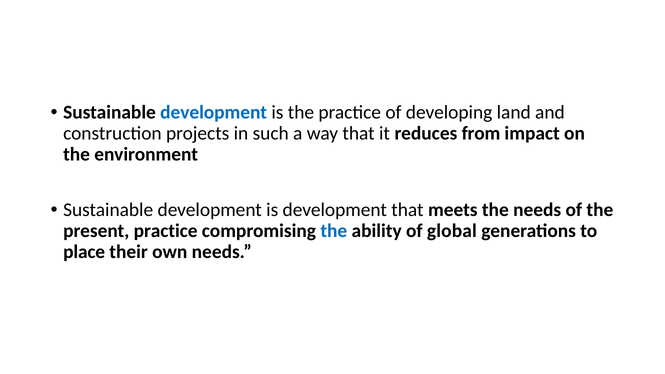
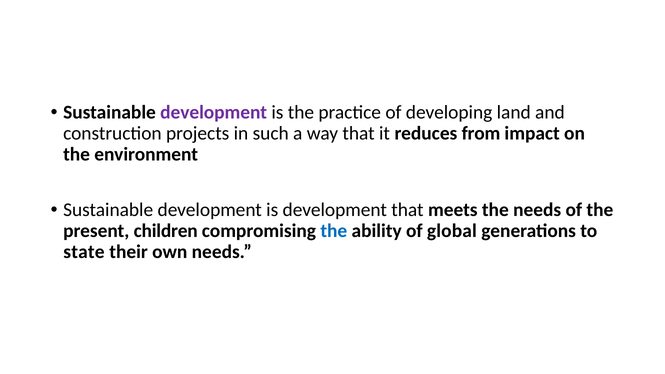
development at (214, 112) colour: blue -> purple
present practice: practice -> children
place: place -> state
